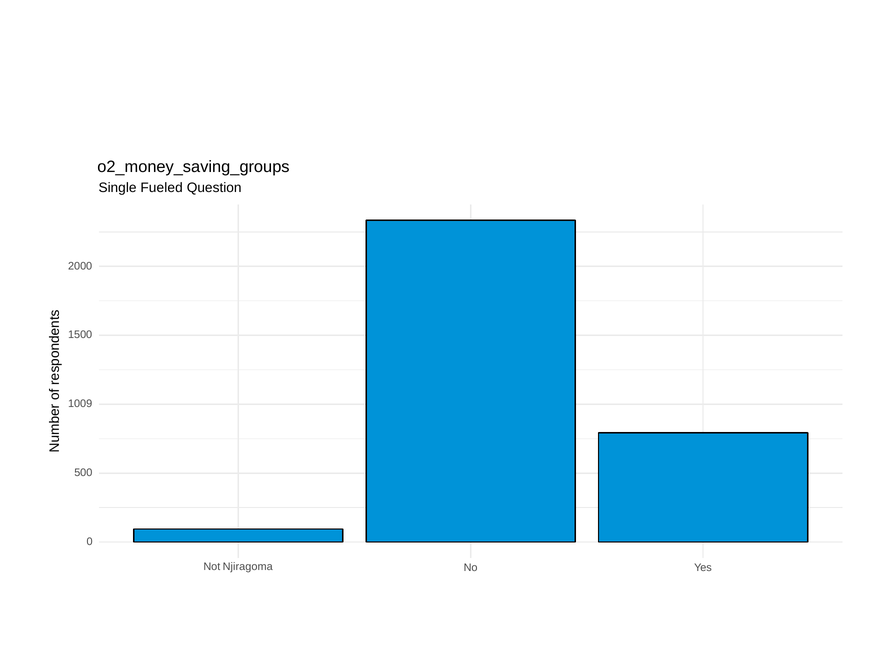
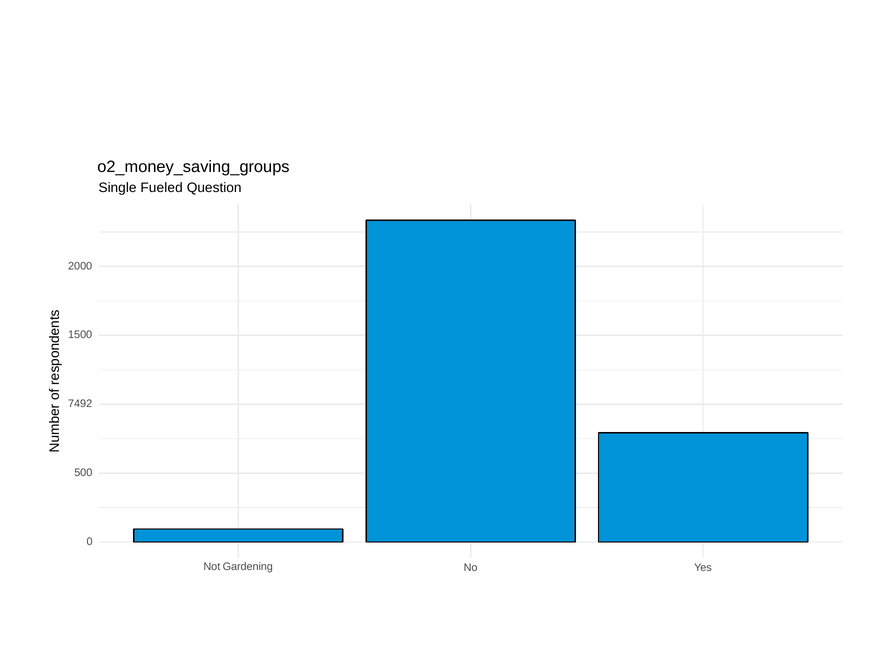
1009: 1009 -> 7492
Njiragoma: Njiragoma -> Gardening
